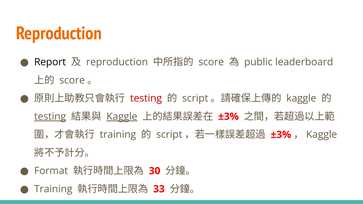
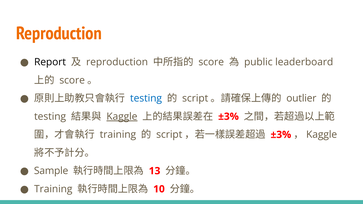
testing at (146, 98) colour: red -> blue
kaggle at (301, 98): kaggle -> outlier
testing at (50, 117) underline: present -> none
Format: Format -> Sample
30: 30 -> 13
33: 33 -> 10
